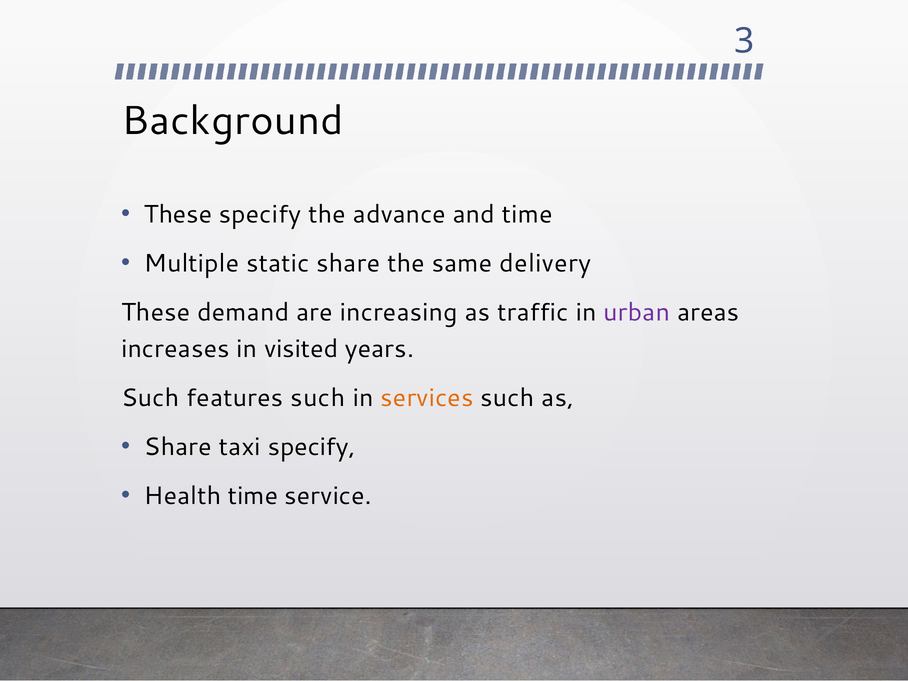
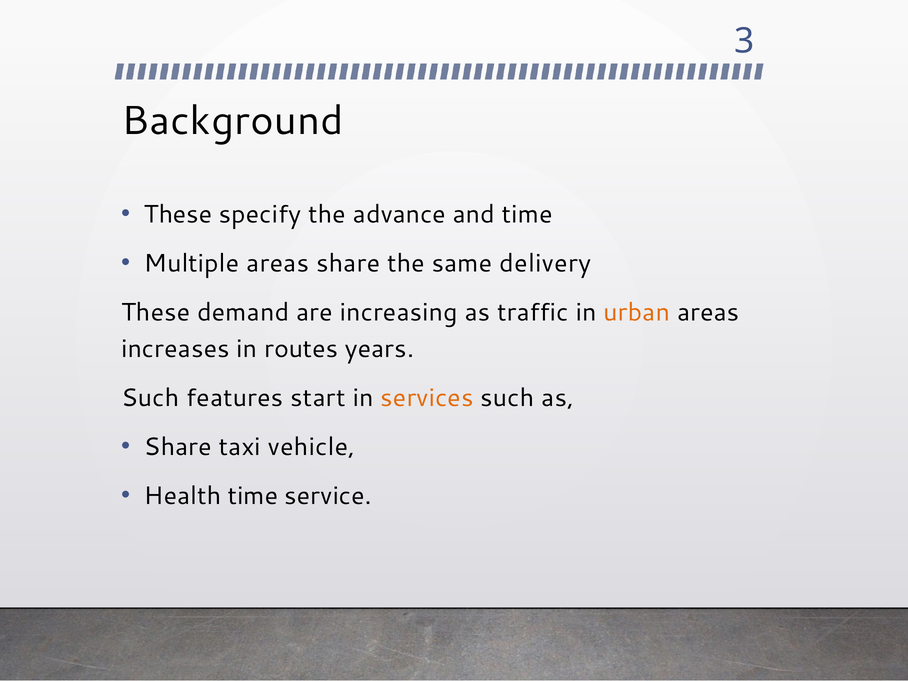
Multiple static: static -> areas
urban colour: purple -> orange
visited: visited -> routes
features such: such -> start
taxi specify: specify -> vehicle
